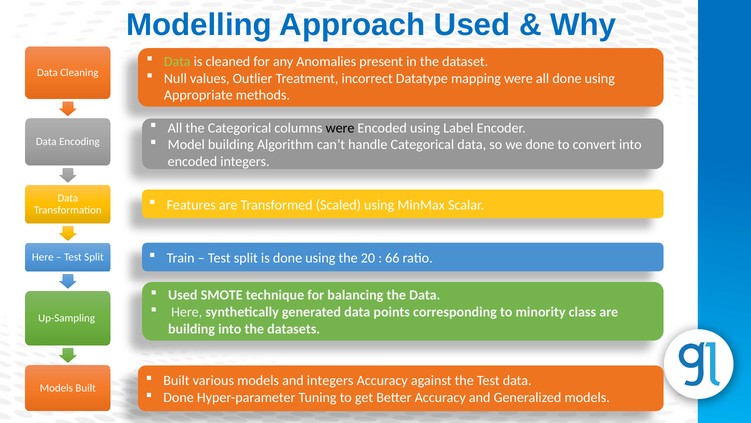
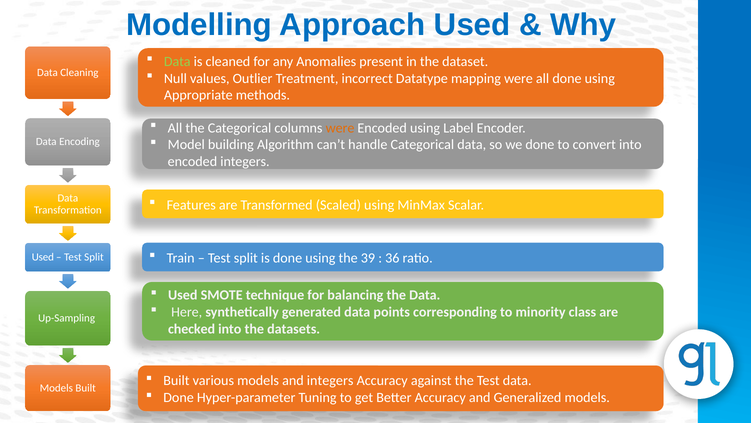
were at (340, 128) colour: black -> orange
20: 20 -> 39
66: 66 -> 36
Here at (43, 257): Here -> Used
building at (192, 329): building -> checked
